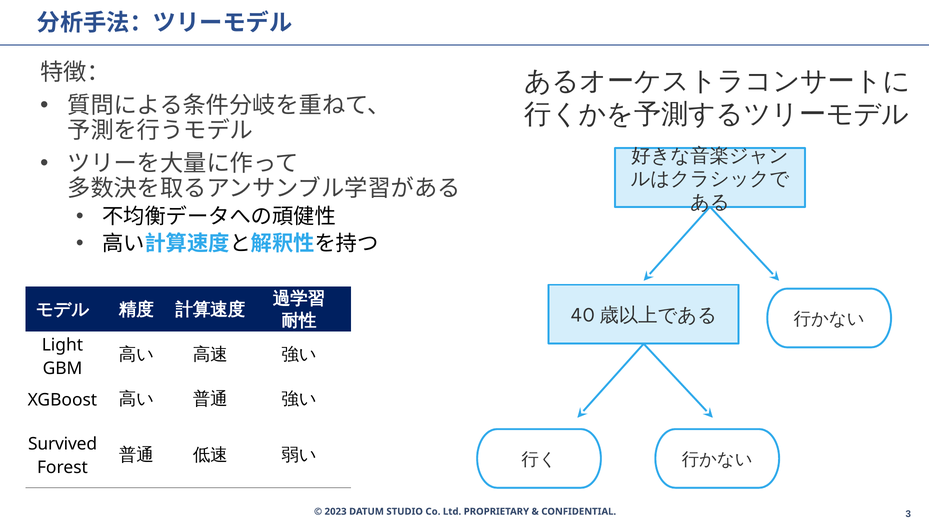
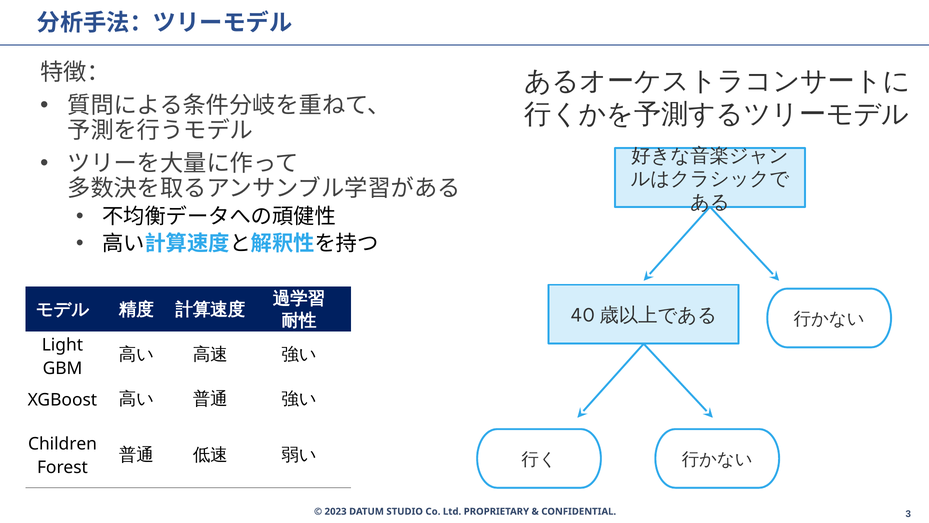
Survived: Survived -> Children
